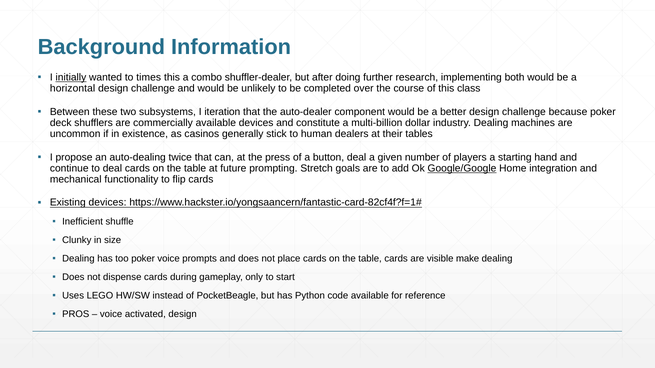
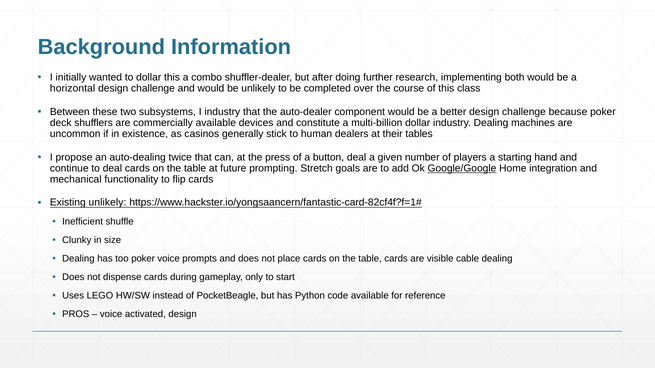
initially underline: present -> none
to times: times -> dollar
I iteration: iteration -> industry
Existing devices: devices -> unlikely
make: make -> cable
